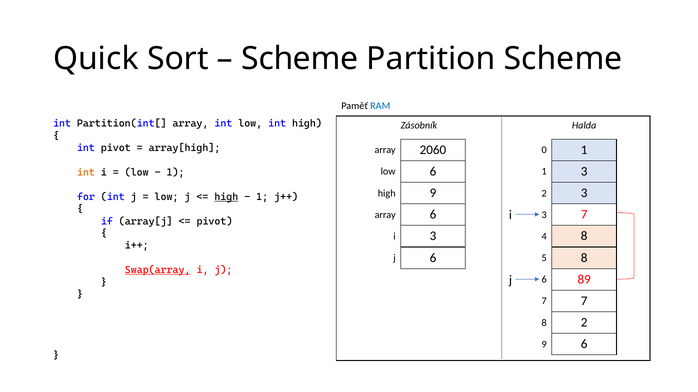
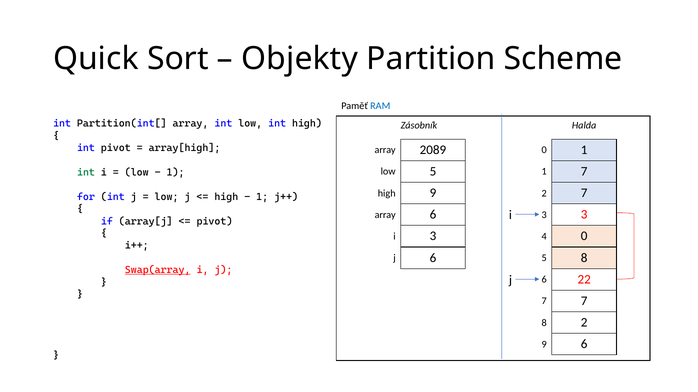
Scheme at (300, 59): Scheme -> Objekty
2060: 2060 -> 2089
low 6: 6 -> 5
1 3: 3 -> 7
int at (86, 173) colour: orange -> green
2 3: 3 -> 7
high at (226, 197) underline: present -> none
3 7: 7 -> 3
4 8: 8 -> 0
89: 89 -> 22
